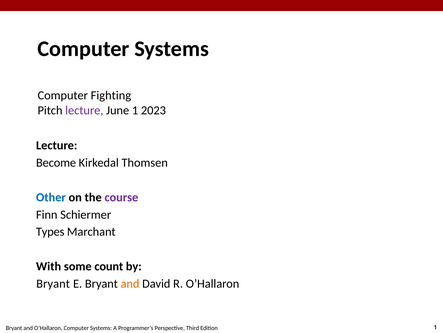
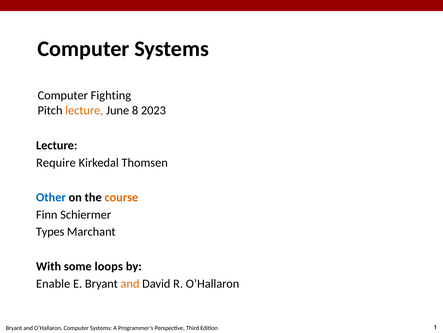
lecture at (84, 110) colour: purple -> orange
June 1: 1 -> 8
Become: Become -> Require
course colour: purple -> orange
count: count -> loops
Bryant at (53, 283): Bryant -> Enable
